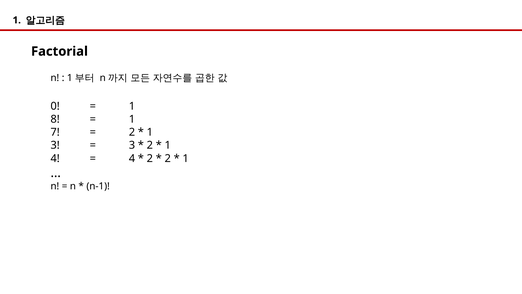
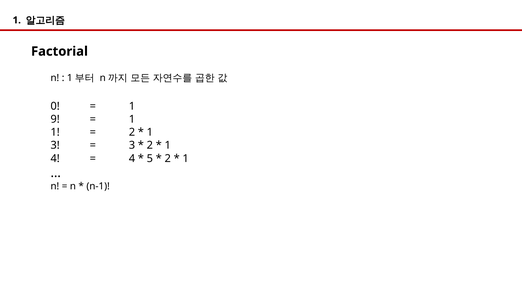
8: 8 -> 9
7 at (55, 132): 7 -> 1
2 at (150, 158): 2 -> 5
